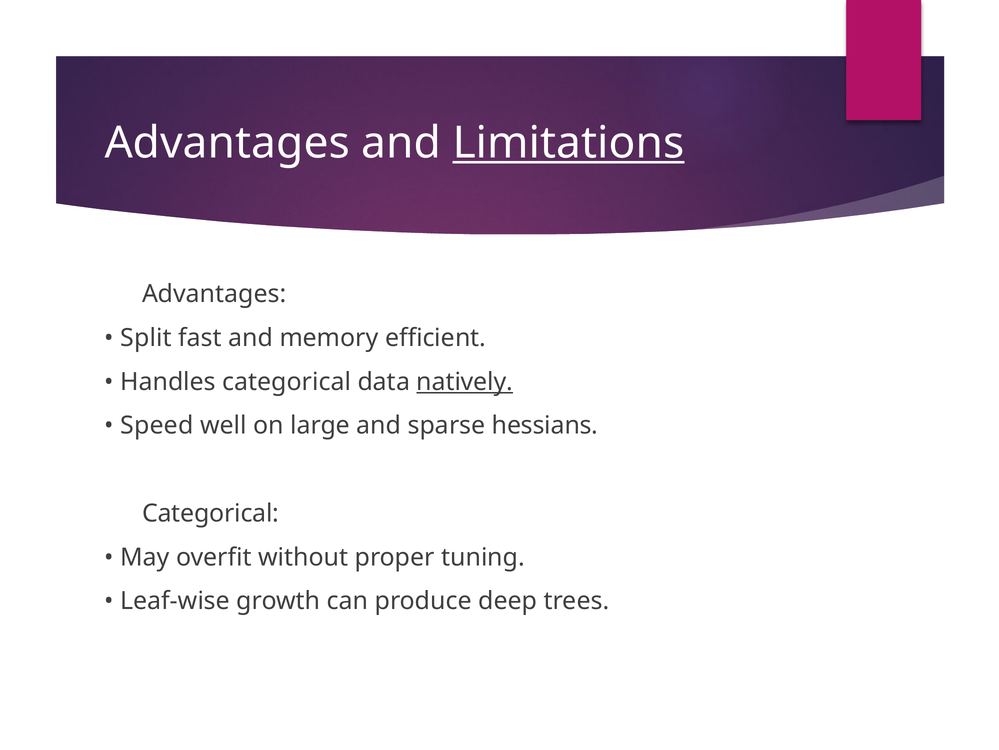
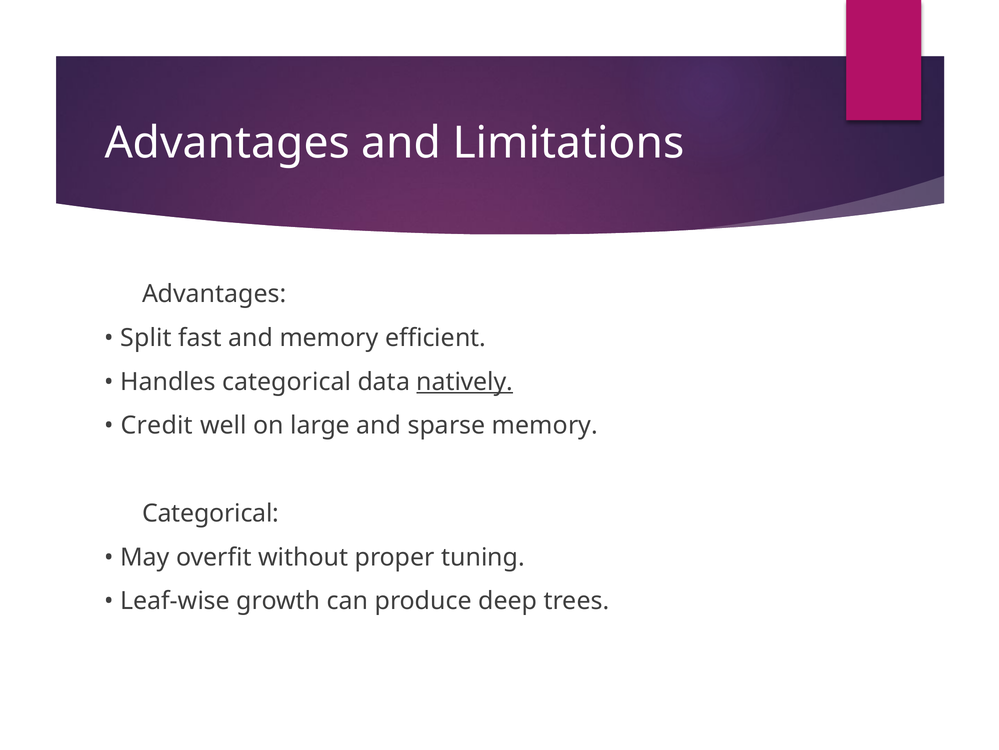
Limitations underline: present -> none
Speed: Speed -> Credit
sparse hessians: hessians -> memory
